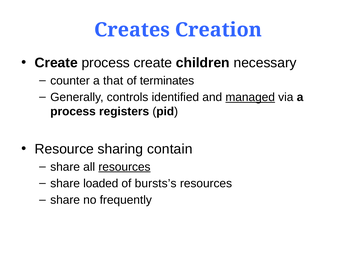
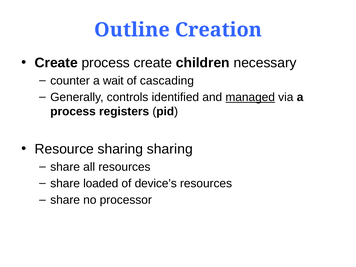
Creates: Creates -> Outline
that: that -> wait
terminates: terminates -> cascading
sharing contain: contain -> sharing
resources at (124, 167) underline: present -> none
bursts’s: bursts’s -> device’s
frequently: frequently -> processor
